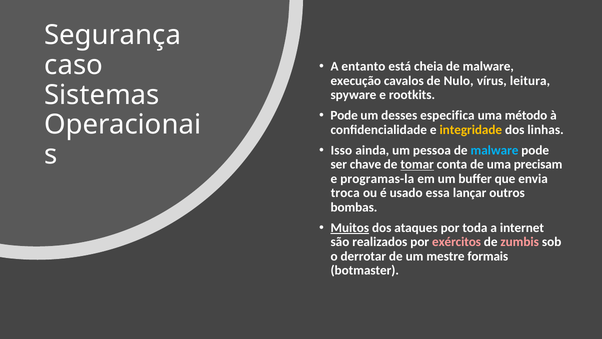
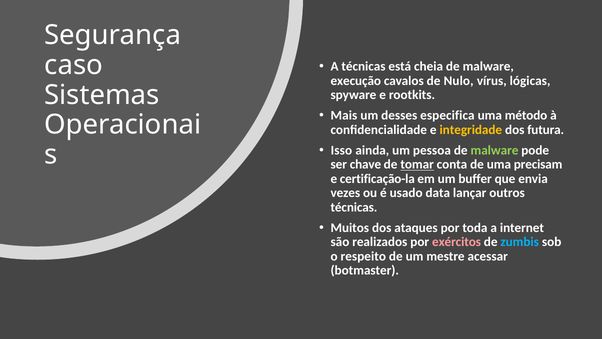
A entanto: entanto -> técnicas
leitura: leitura -> lógicas
Pode at (344, 115): Pode -> Mais
linhas: linhas -> futura
malware at (494, 150) colour: light blue -> light green
programas-la: programas-la -> certificação-la
troca: troca -> vezes
essa: essa -> data
bombas at (354, 207): bombas -> técnicas
Muitos underline: present -> none
zumbis colour: pink -> light blue
derrotar: derrotar -> respeito
formais: formais -> acessar
